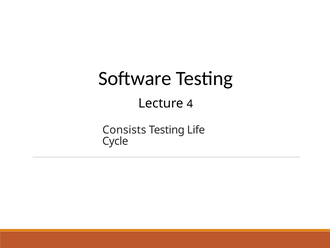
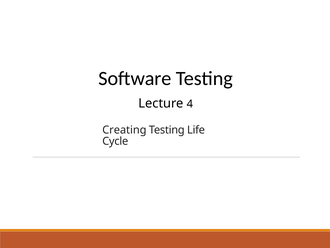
Consists: Consists -> Creating
